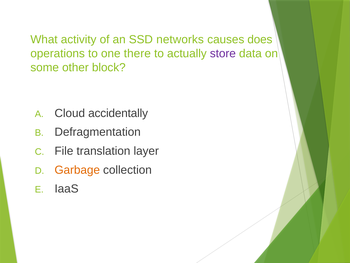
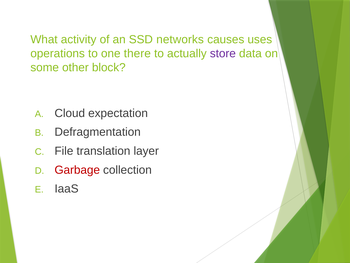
does: does -> uses
accidentally: accidentally -> expectation
Garbage colour: orange -> red
